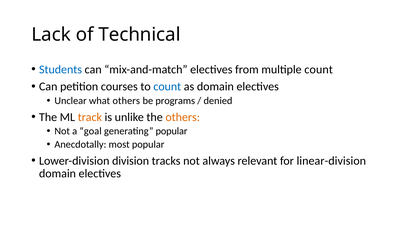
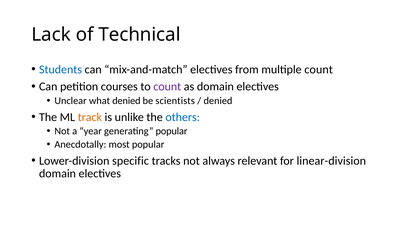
count at (167, 87) colour: blue -> purple
what others: others -> denied
programs: programs -> scientists
others at (183, 117) colour: orange -> blue
goal: goal -> year
division: division -> specific
